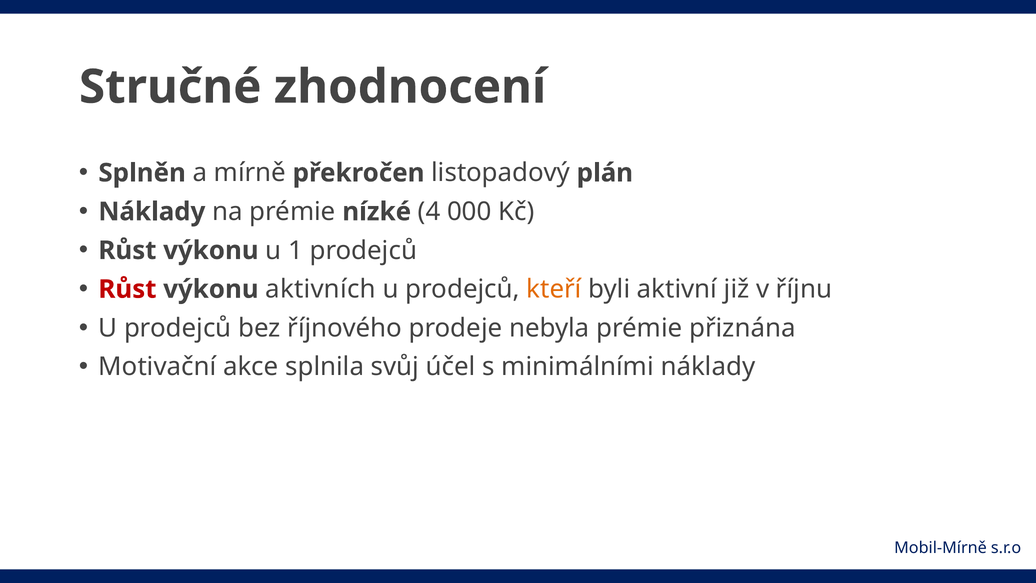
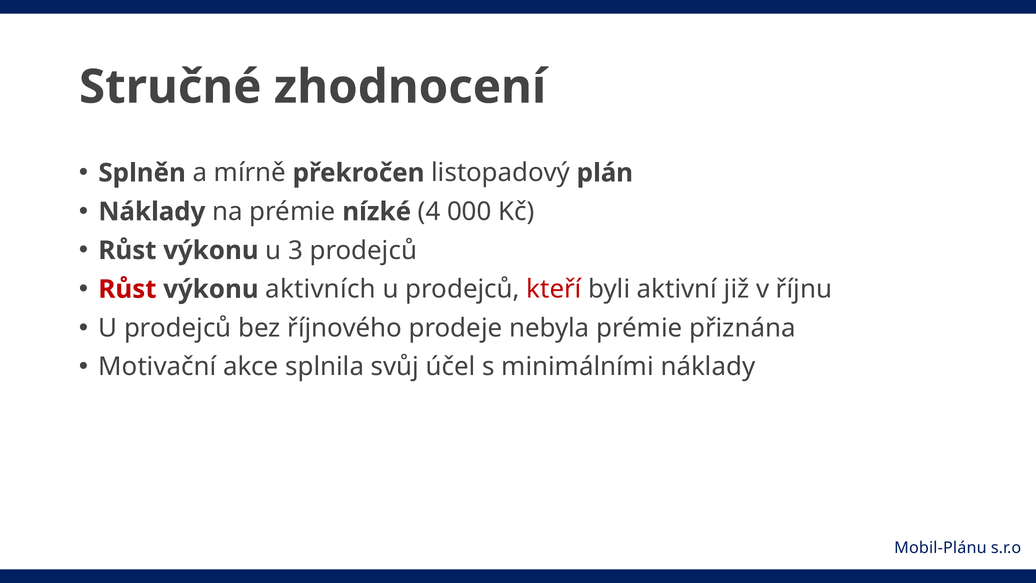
1: 1 -> 3
kteří colour: orange -> red
Mobil-Mírně: Mobil-Mírně -> Mobil-Plánu
